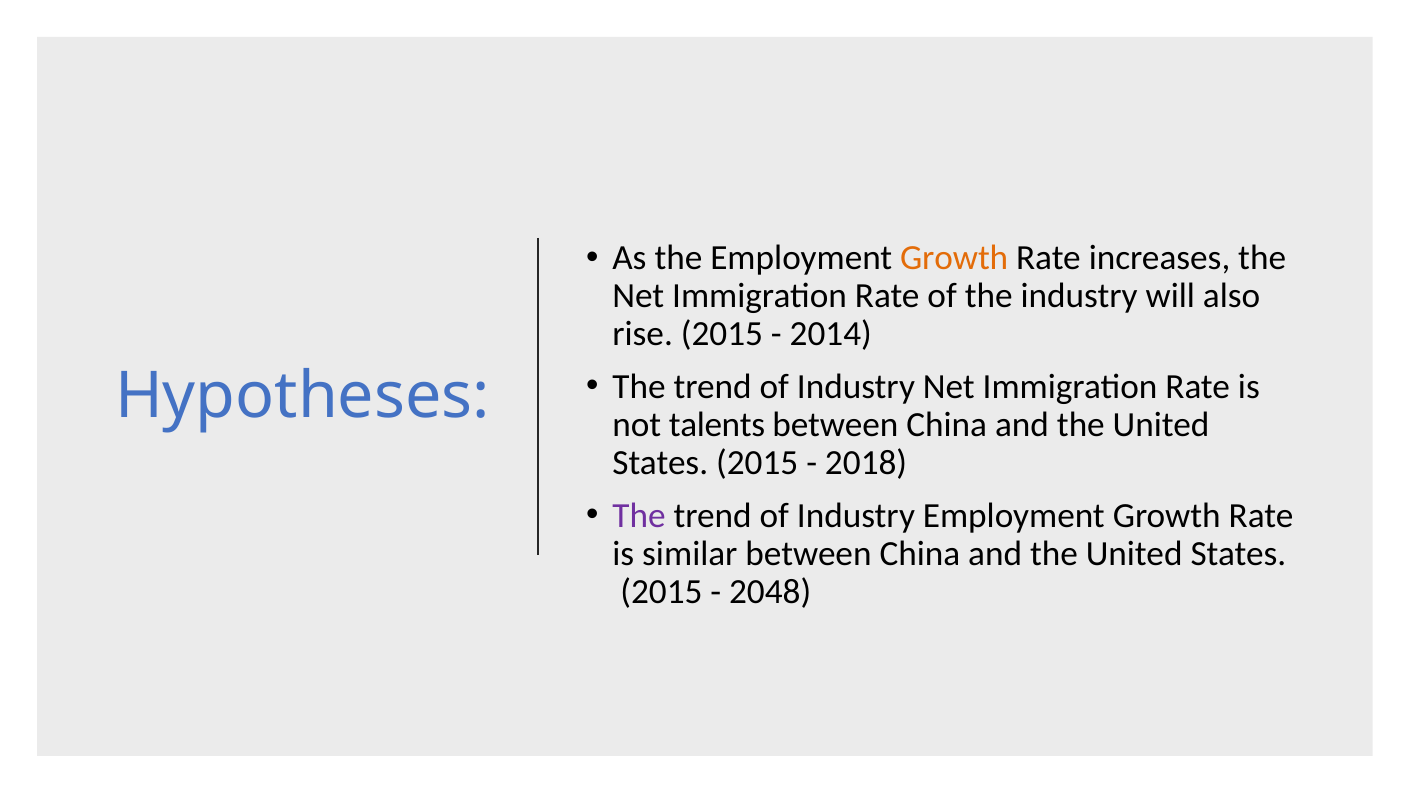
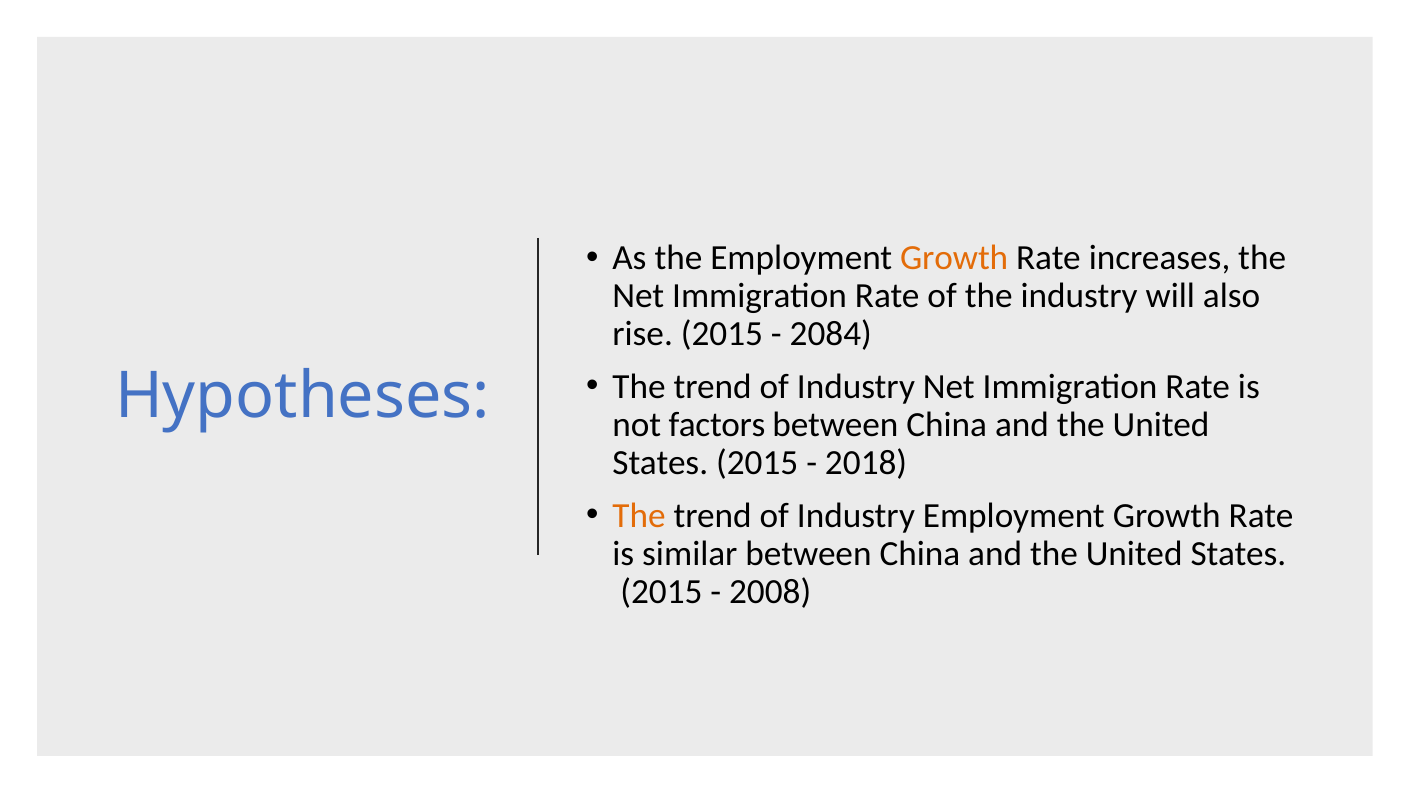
2014: 2014 -> 2084
talents: talents -> factors
The at (639, 516) colour: purple -> orange
2048: 2048 -> 2008
